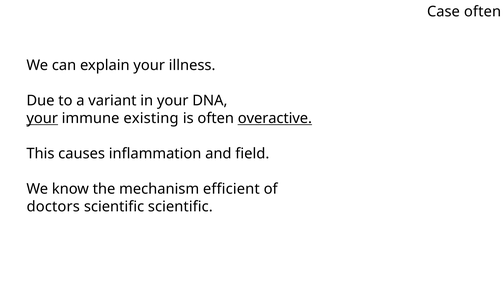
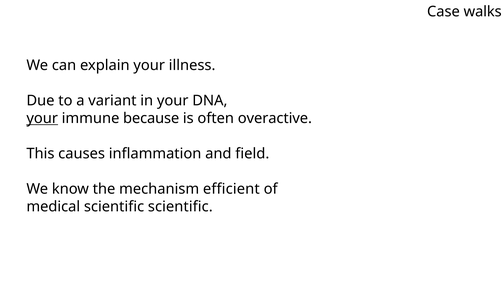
Case often: often -> walks
existing: existing -> because
overactive underline: present -> none
doctors: doctors -> medical
